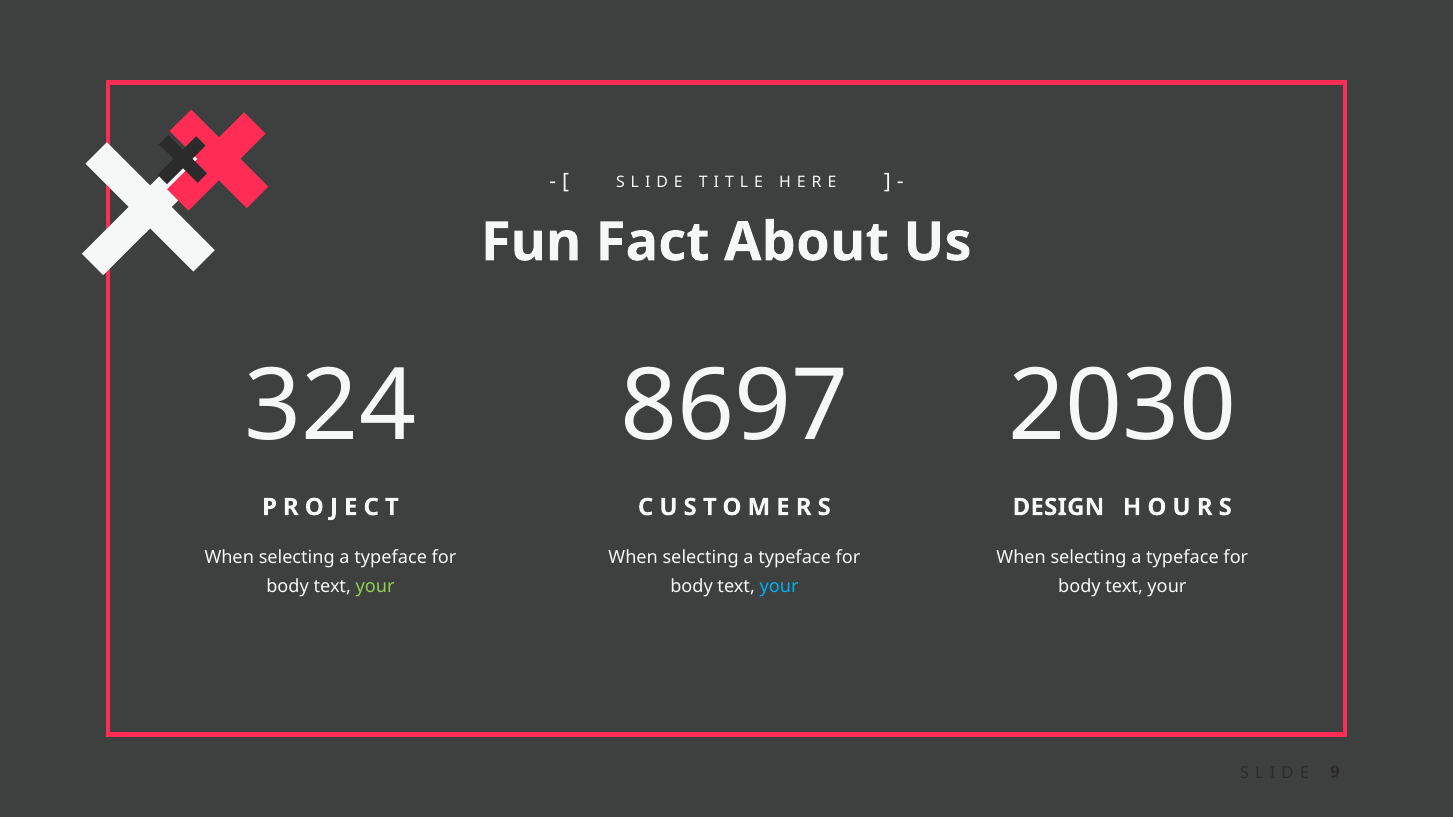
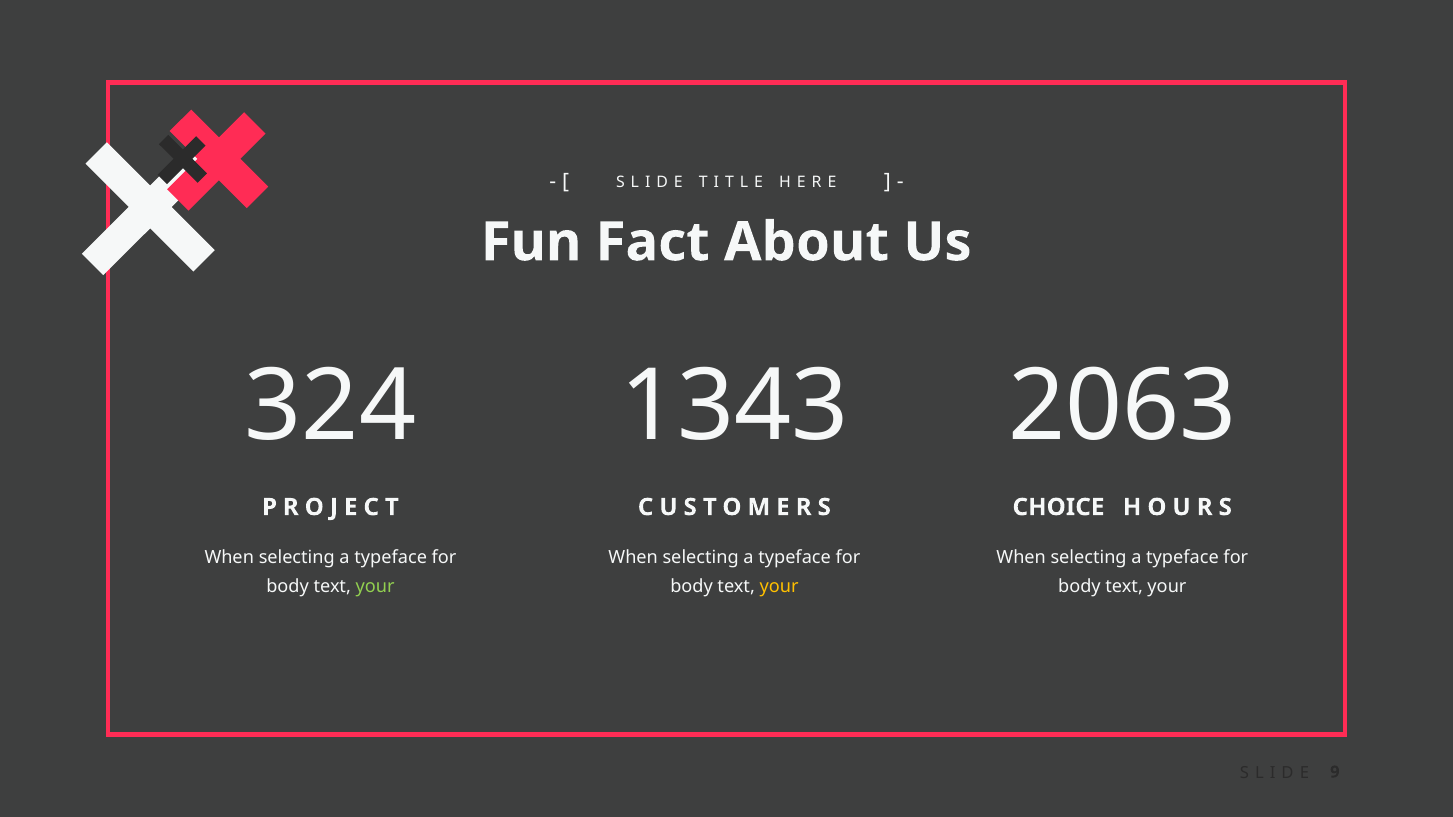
8697: 8697 -> 1343
2030: 2030 -> 2063
DESIGN: DESIGN -> CHOICE
your at (779, 586) colour: light blue -> yellow
